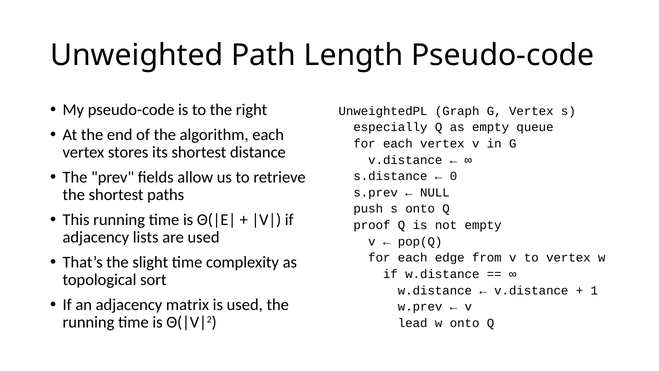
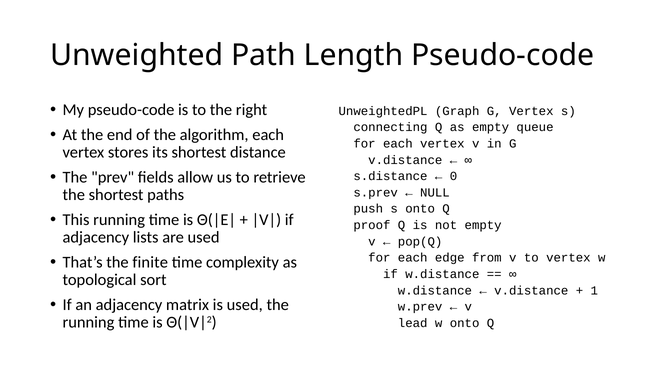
especially: especially -> connecting
slight: slight -> finite
